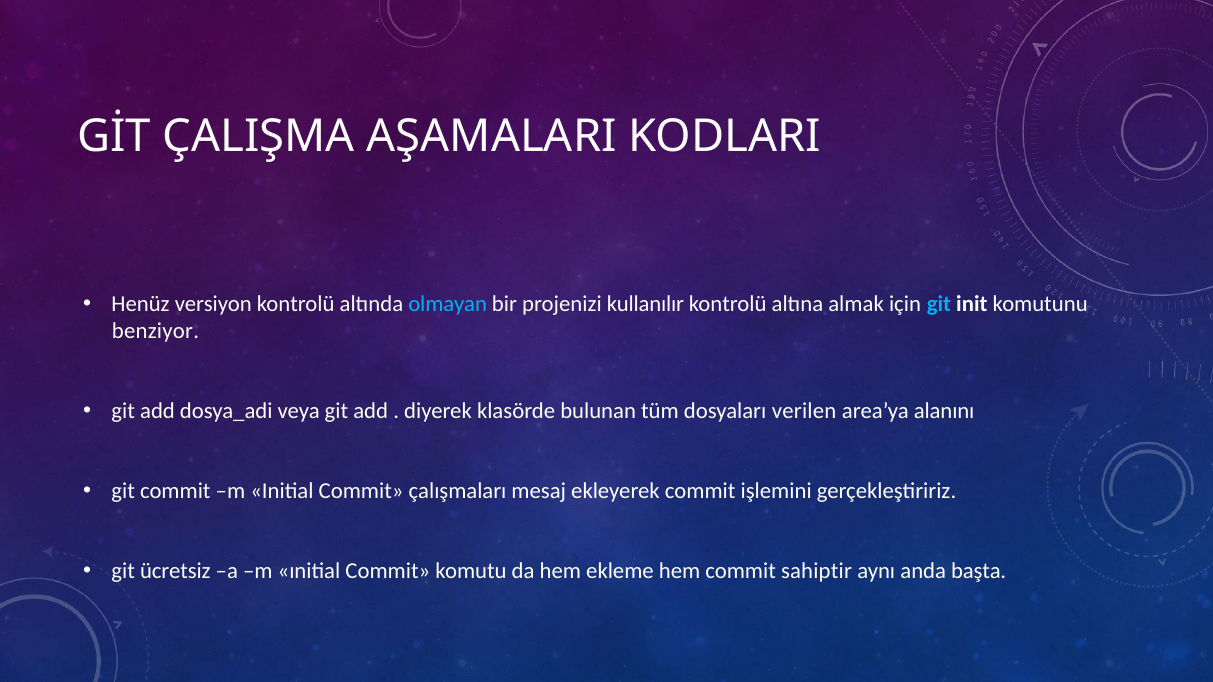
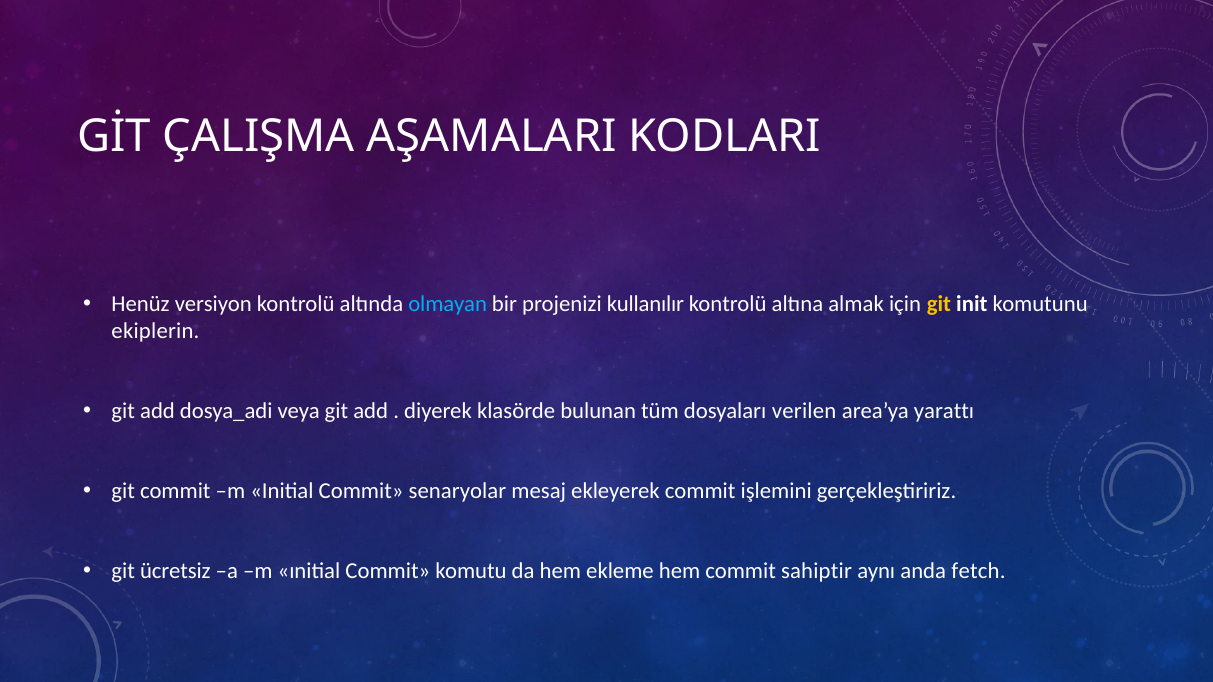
git at (939, 304) colour: light blue -> yellow
benziyor: benziyor -> ekiplerin
alanını: alanını -> yarattı
çalışmaları: çalışmaları -> senaryolar
başta: başta -> fetch
